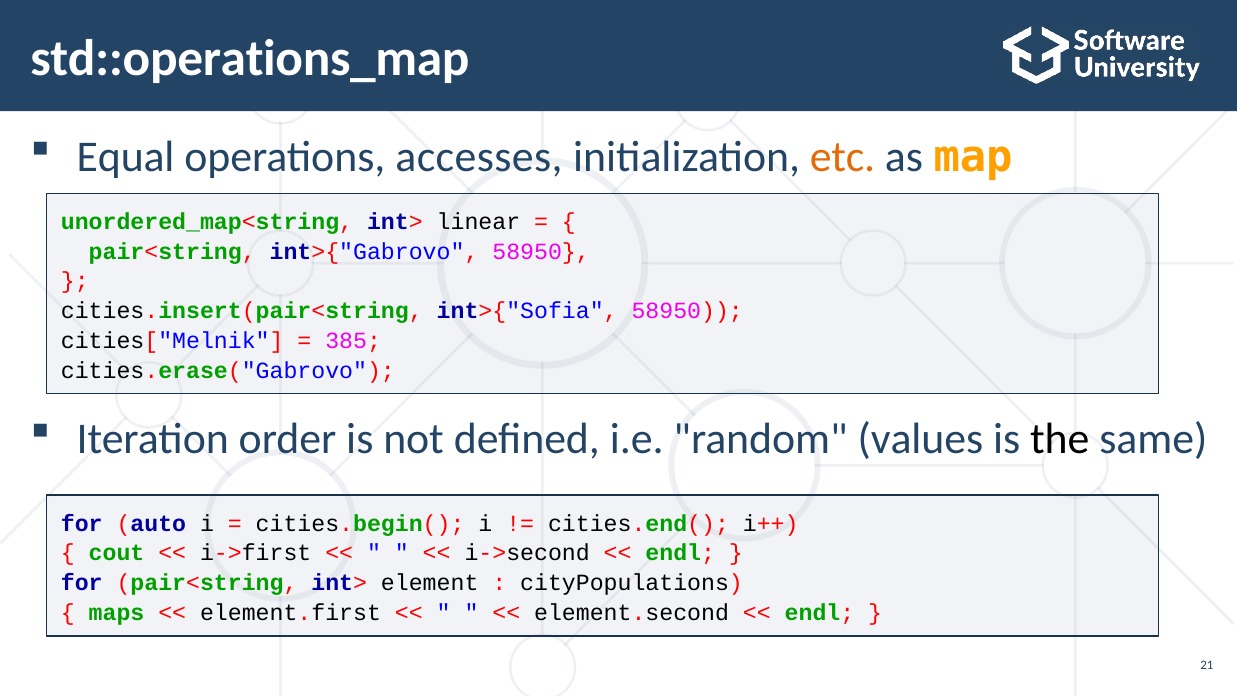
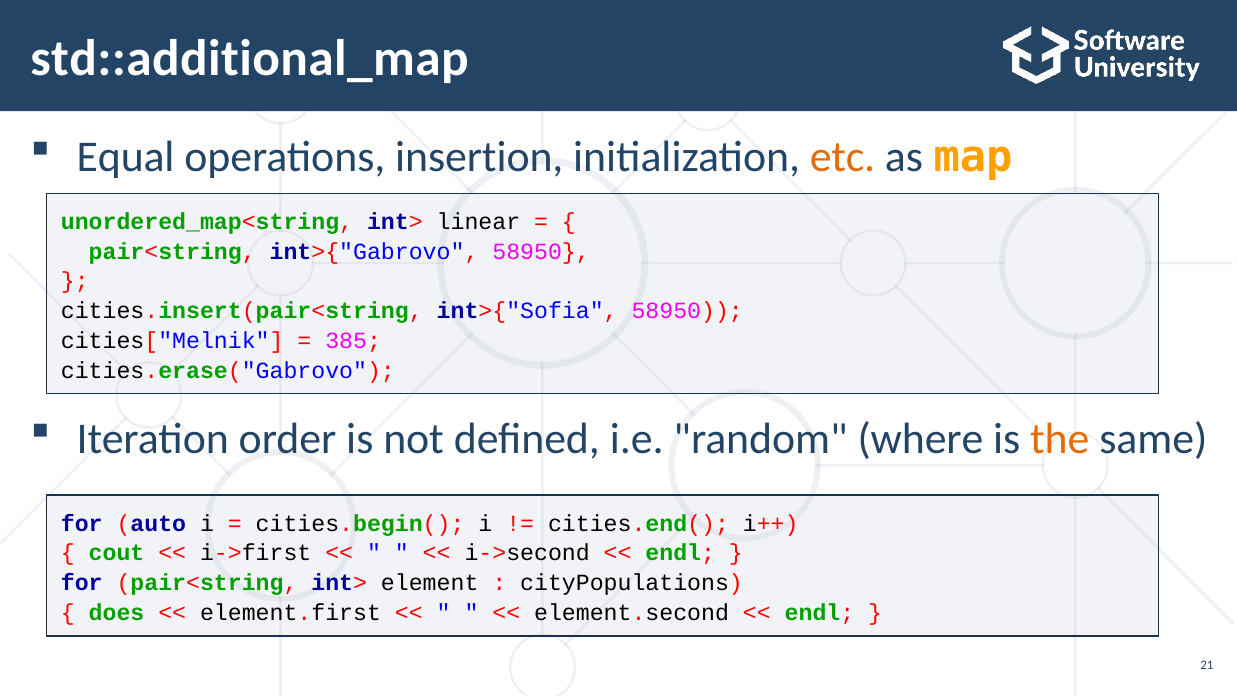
std::operations_map: std::operations_map -> std::additional_map
accesses: accesses -> insertion
values: values -> where
the colour: black -> orange
maps: maps -> does
